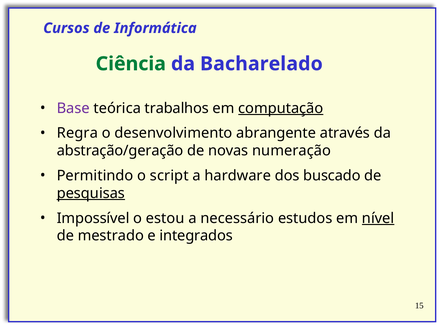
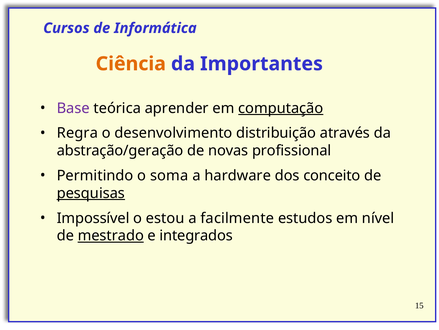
Ciência colour: green -> orange
Bacharelado: Bacharelado -> Importantes
trabalhos: trabalhos -> aprender
abrangente: abrangente -> distribuição
numeração: numeração -> profissional
script: script -> soma
buscado: buscado -> conceito
necessário: necessário -> facilmente
nível underline: present -> none
mestrado underline: none -> present
